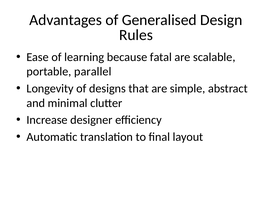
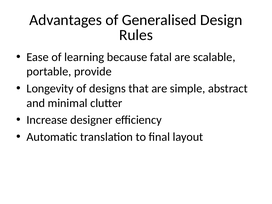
parallel: parallel -> provide
